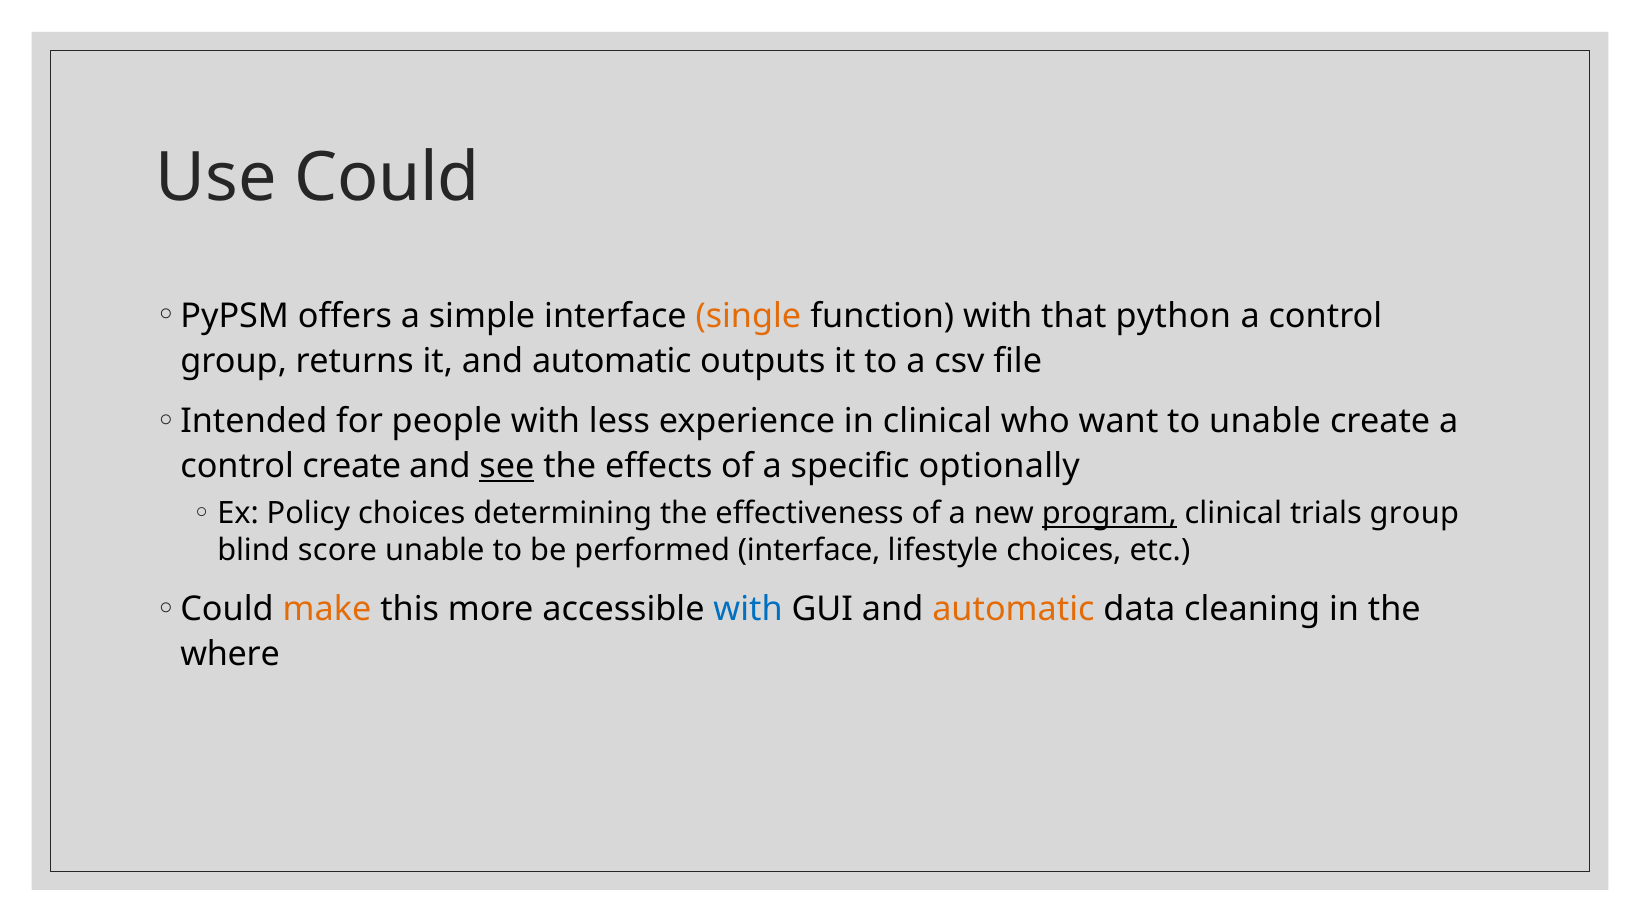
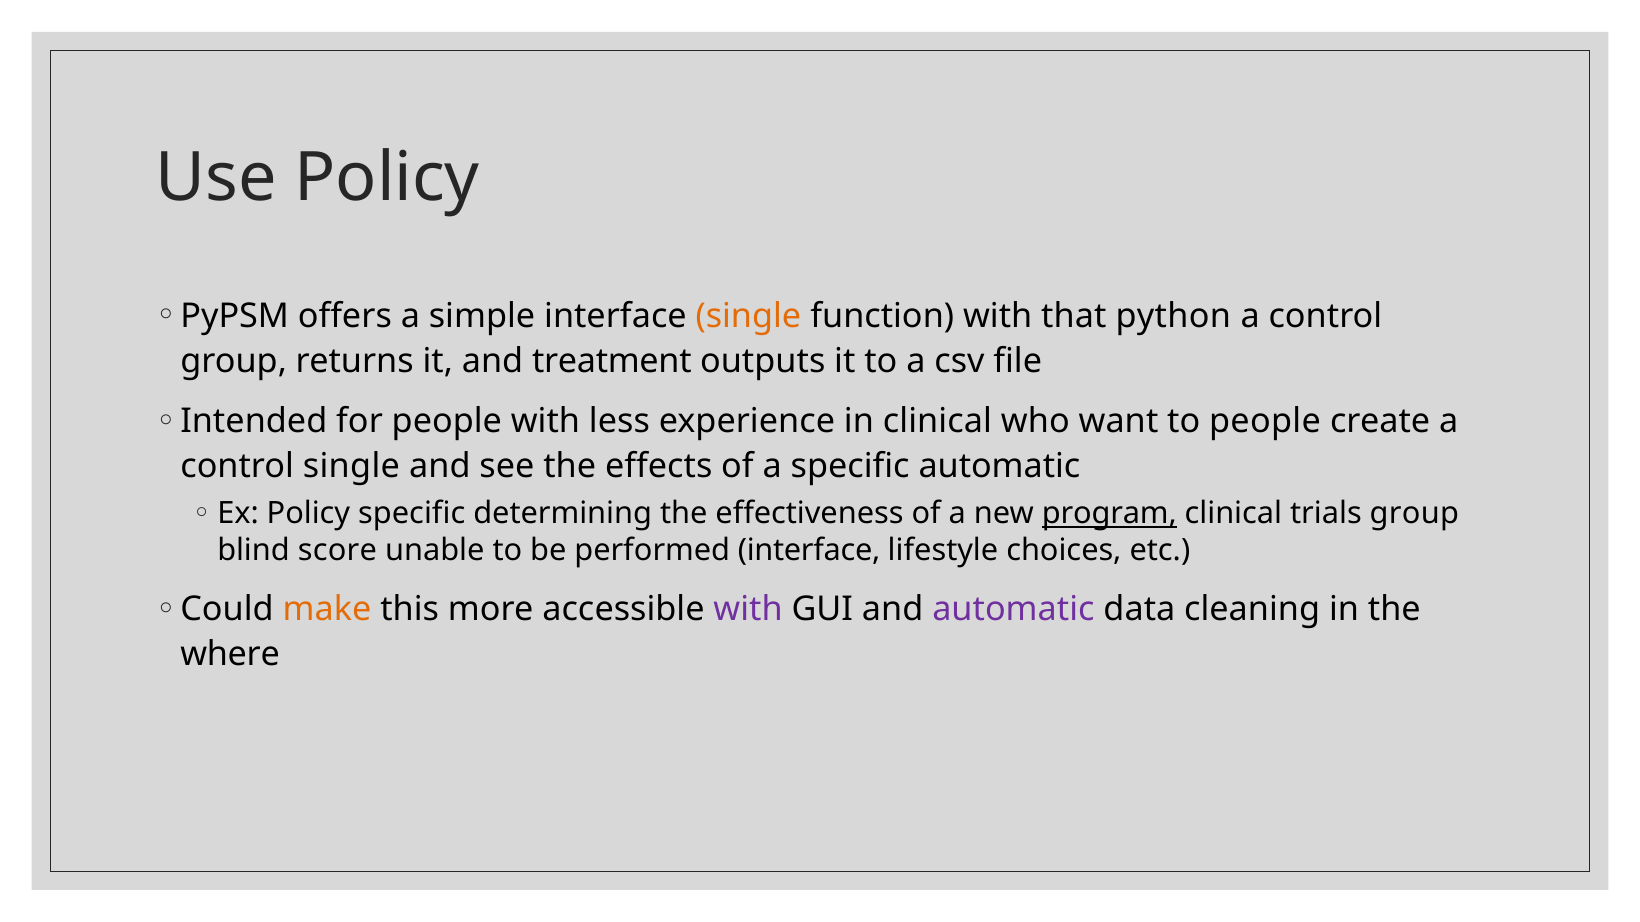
Use Could: Could -> Policy
it and automatic: automatic -> treatment
to unable: unable -> people
control create: create -> single
see underline: present -> none
specific optionally: optionally -> automatic
Policy choices: choices -> specific
with at (748, 610) colour: blue -> purple
automatic at (1013, 610) colour: orange -> purple
